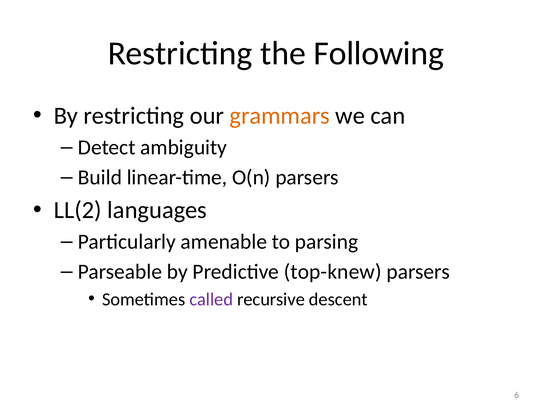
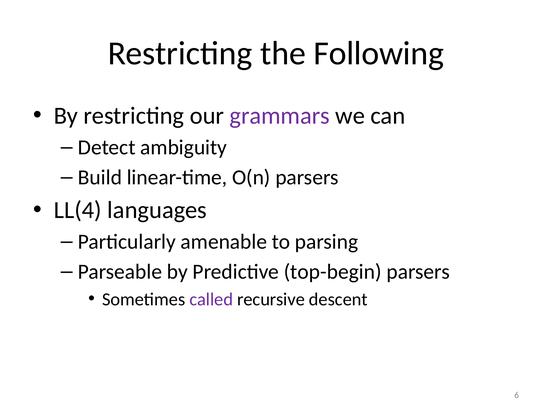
grammars colour: orange -> purple
LL(2: LL(2 -> LL(4
top-knew: top-knew -> top-begin
